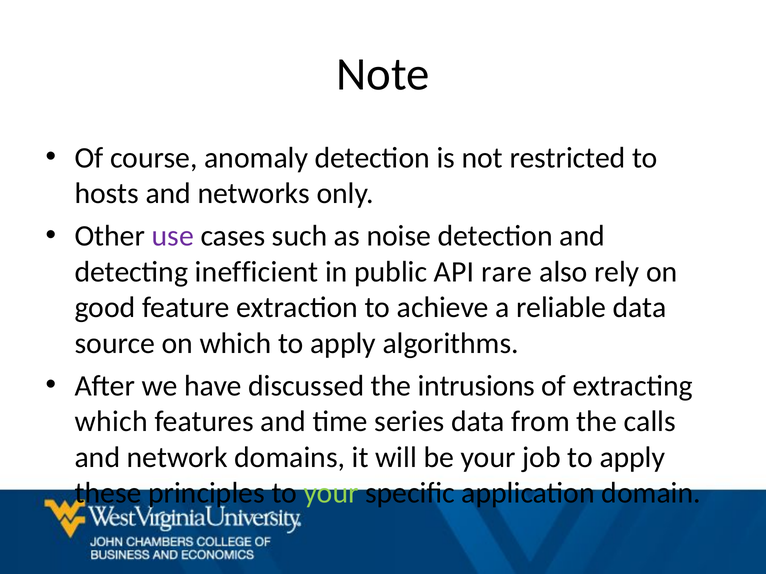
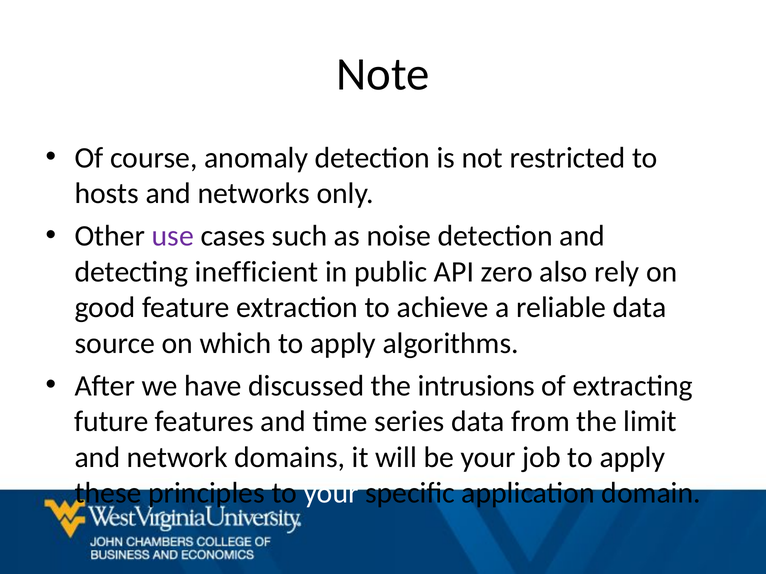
rare: rare -> zero
which at (111, 422): which -> future
calls: calls -> limit
your at (331, 493) colour: light green -> white
